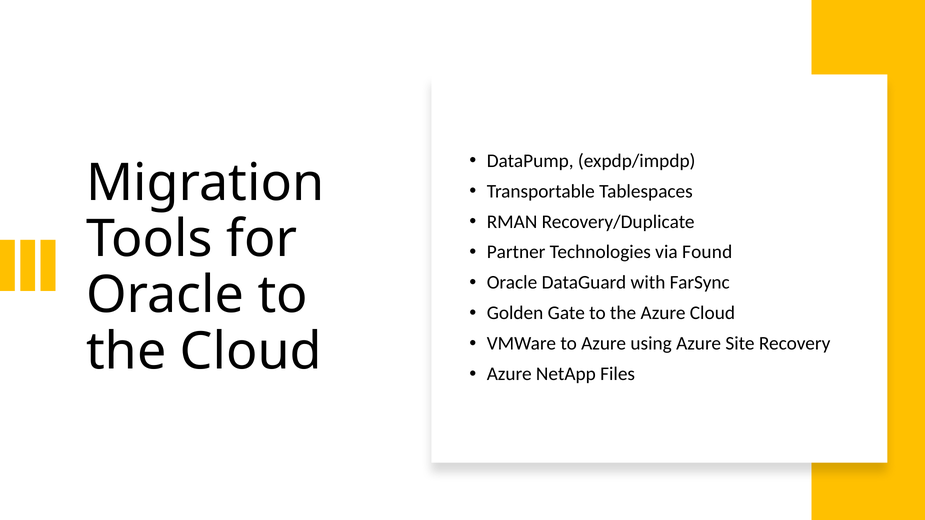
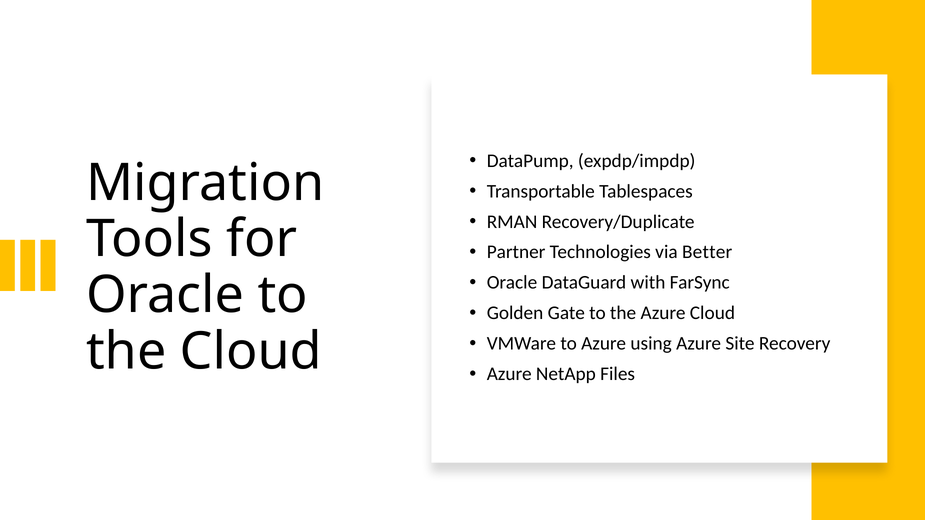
Found: Found -> Better
